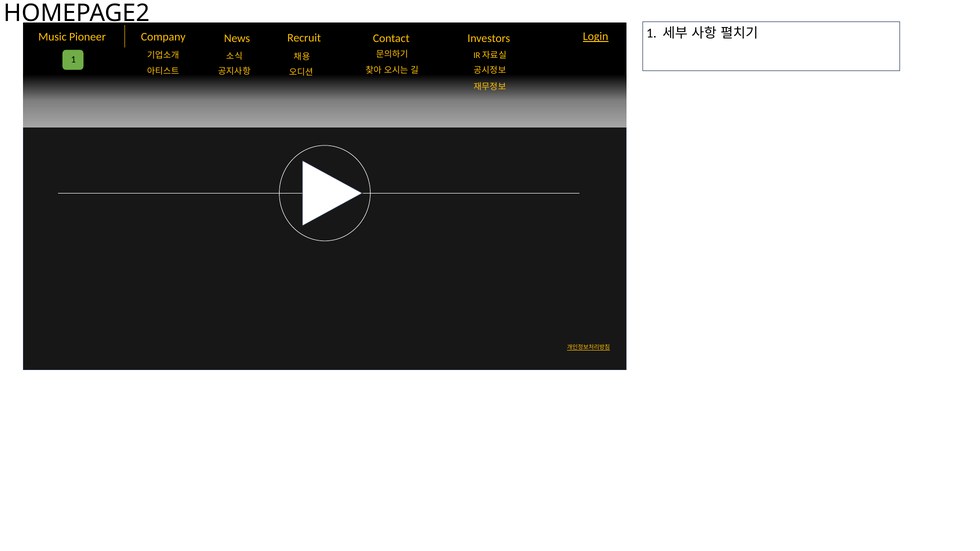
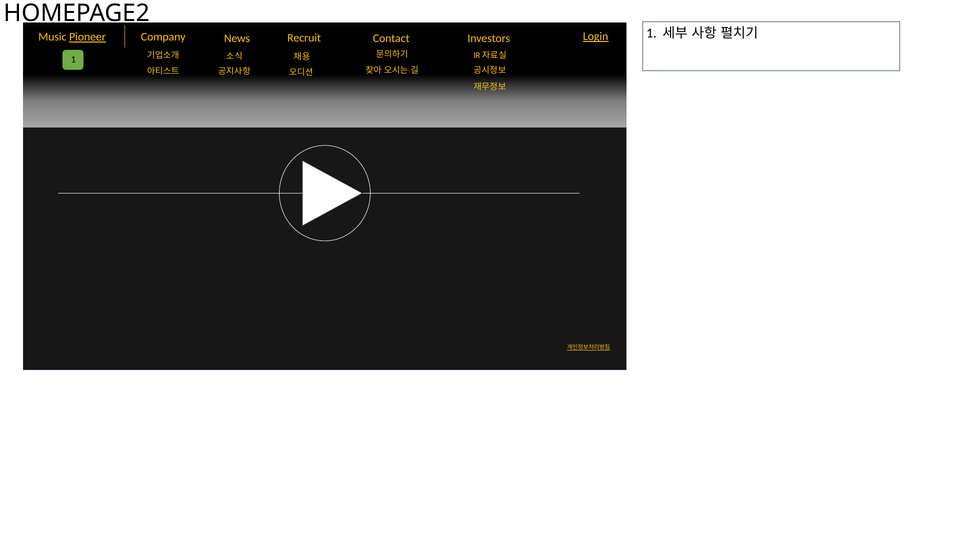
Pioneer underline: none -> present
